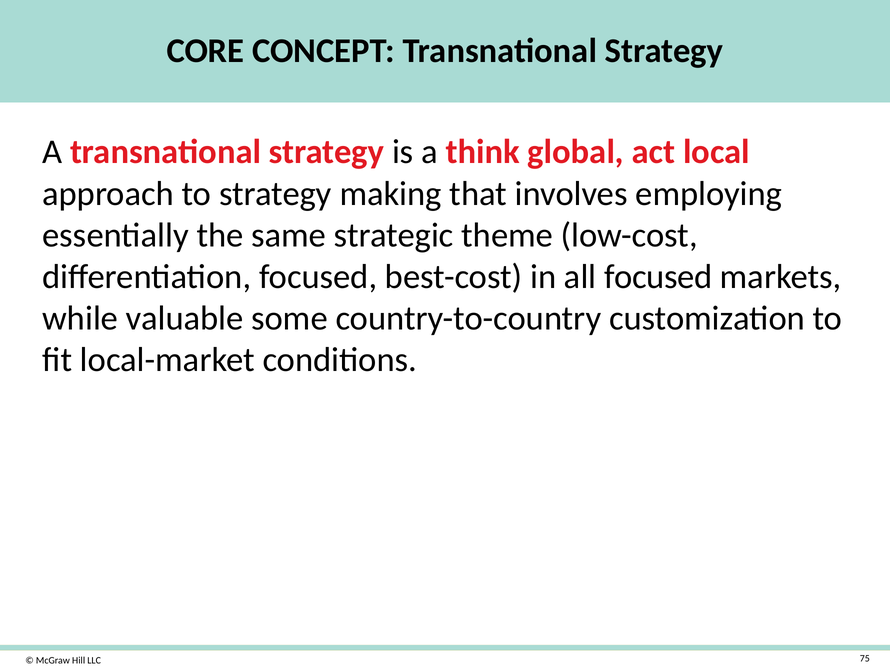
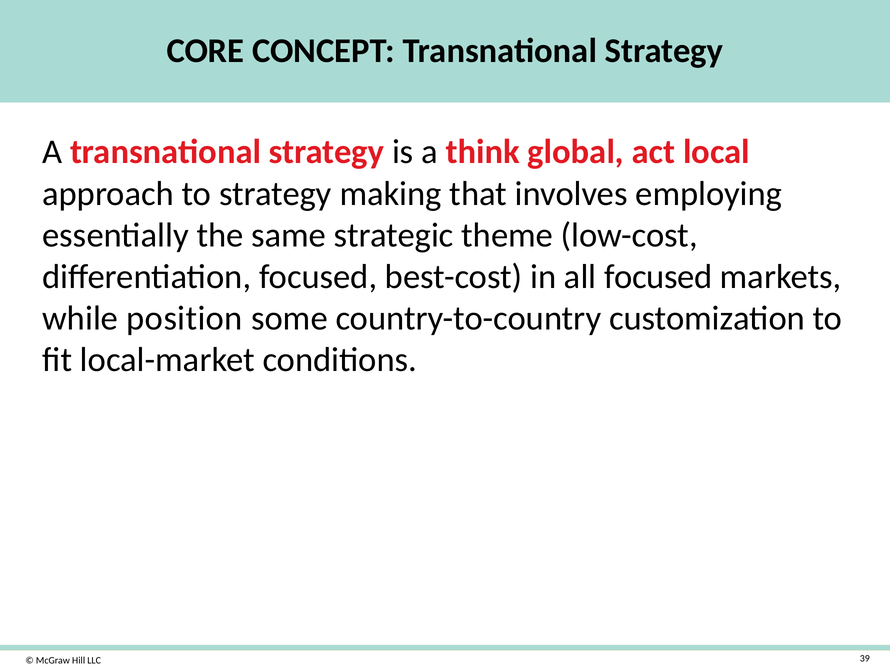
valuable: valuable -> position
75: 75 -> 39
